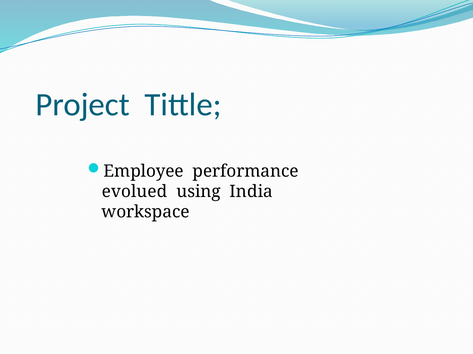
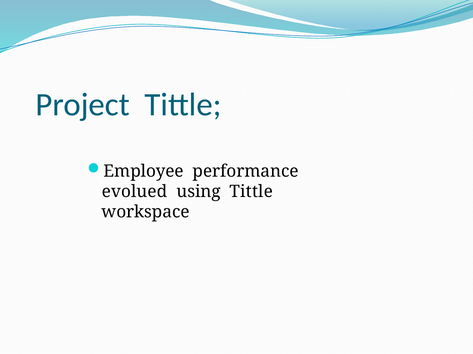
using India: India -> Tittle
